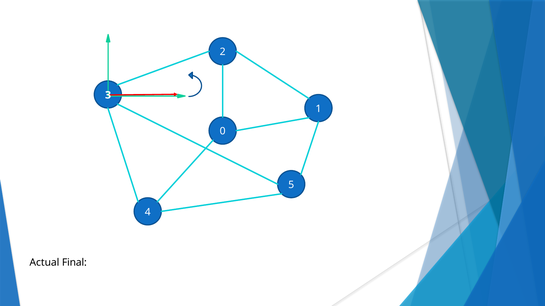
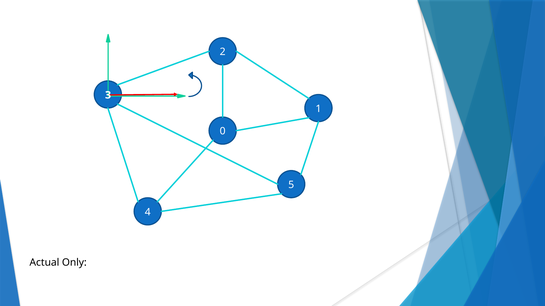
Final: Final -> Only
